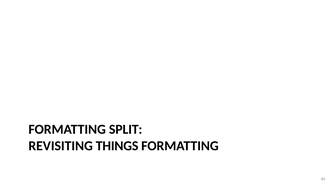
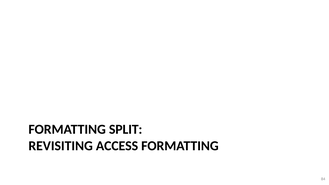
THINGS: THINGS -> ACCESS
